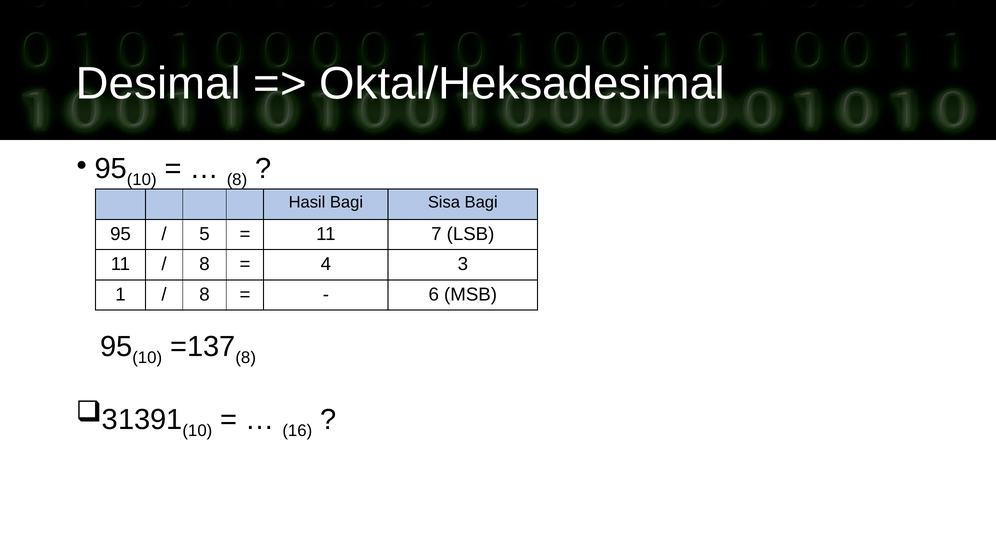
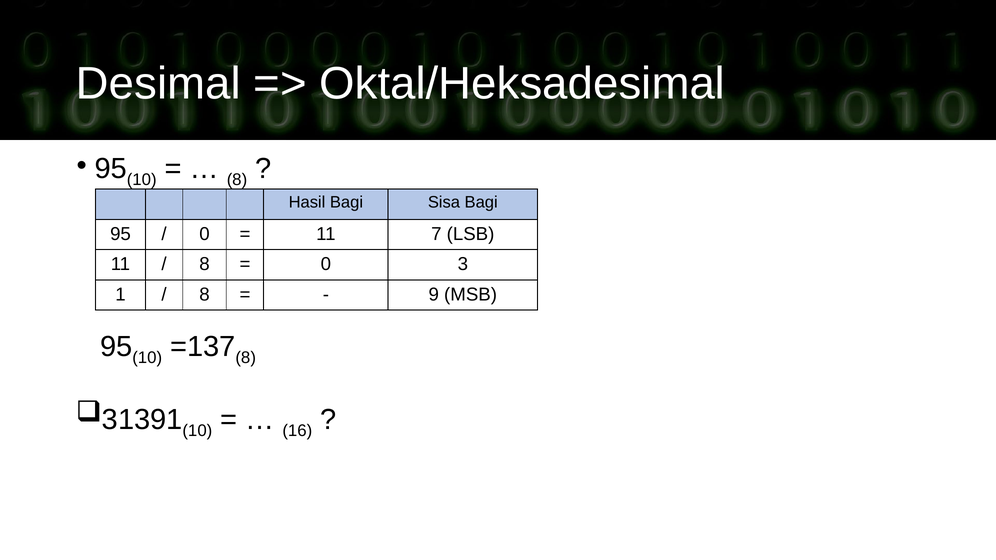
5 at (205, 234): 5 -> 0
4 at (326, 264): 4 -> 0
6: 6 -> 9
